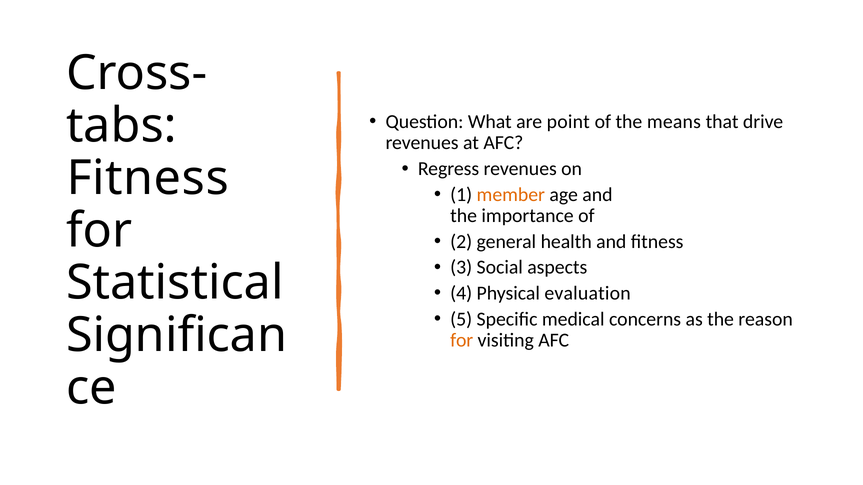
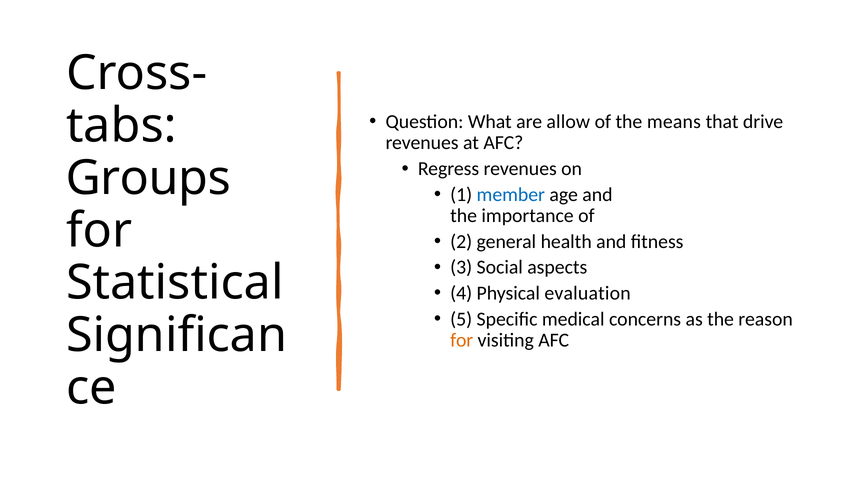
point: point -> allow
Fitness at (148, 178): Fitness -> Groups
member colour: orange -> blue
